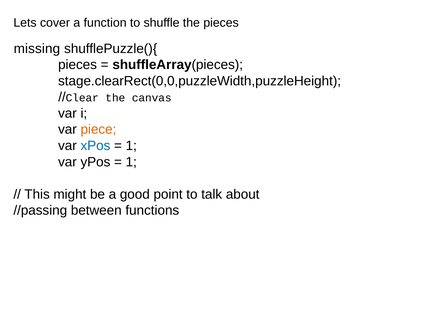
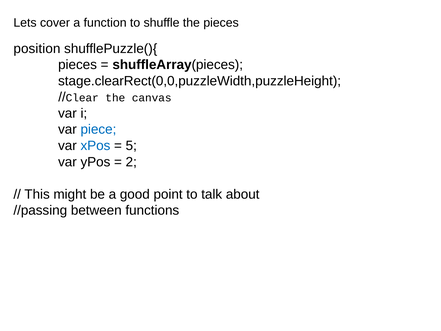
missing: missing -> position
piece colour: orange -> blue
1 at (131, 146): 1 -> 5
1 at (131, 162): 1 -> 2
